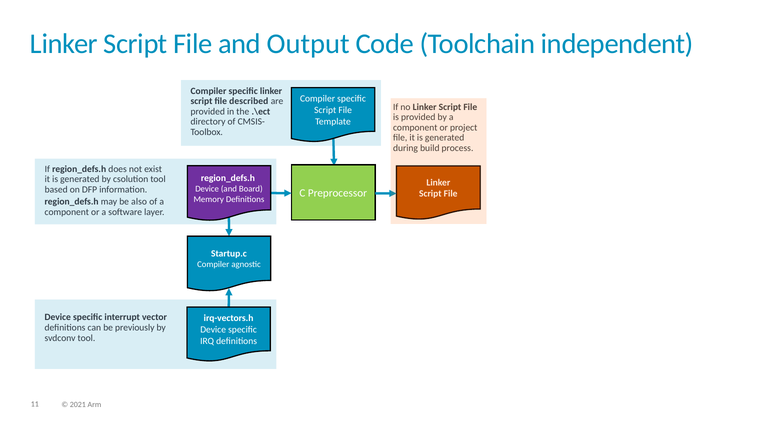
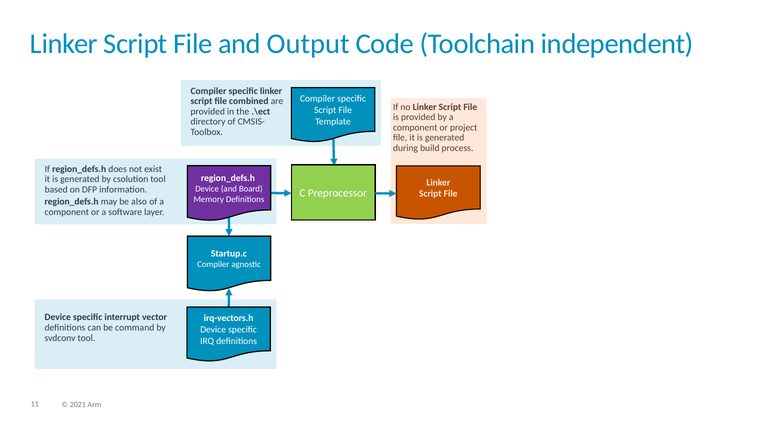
described: described -> combined
previously: previously -> command
